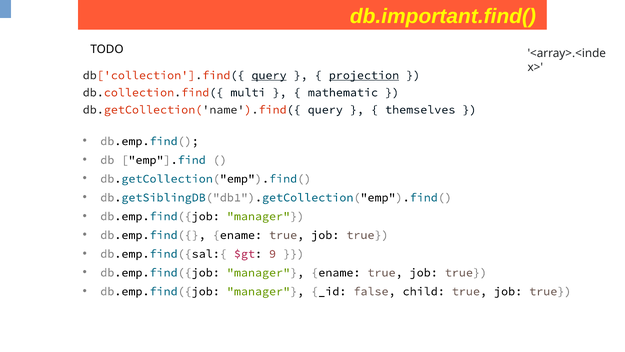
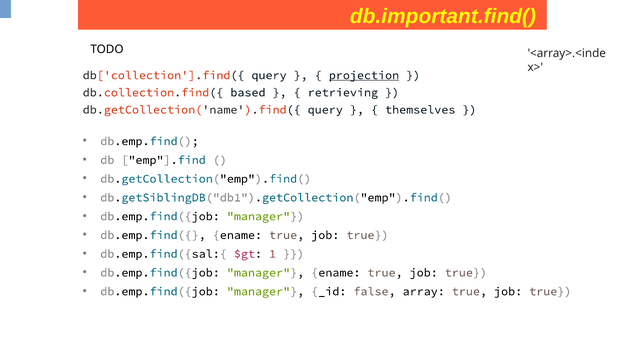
query at (269, 75) underline: present -> none
multi: multi -> based
mathematic: mathematic -> retrieving
9: 9 -> 1
child: child -> array
